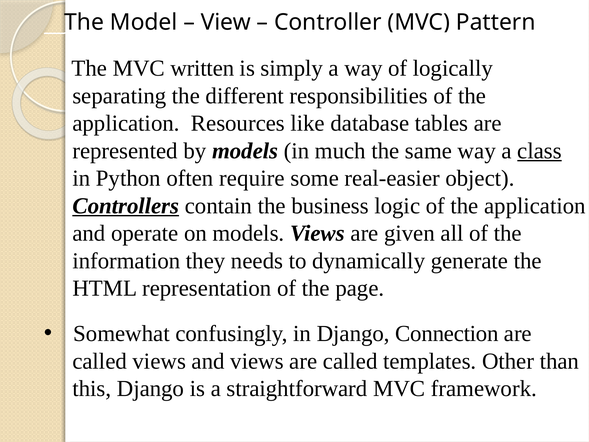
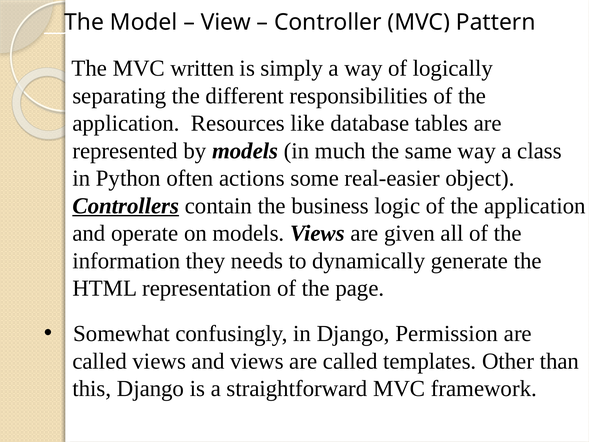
class underline: present -> none
require: require -> actions
Connection: Connection -> Permission
